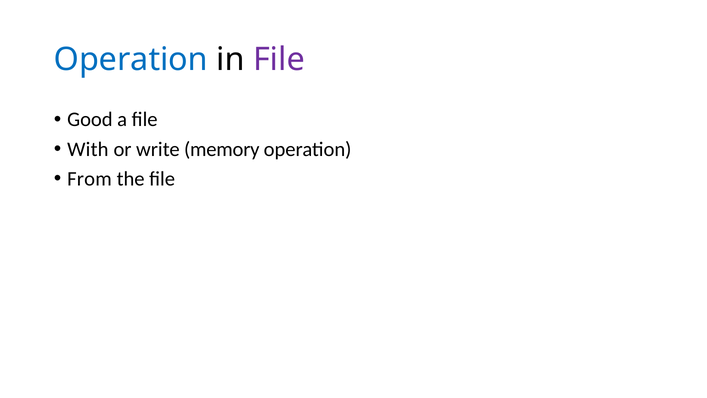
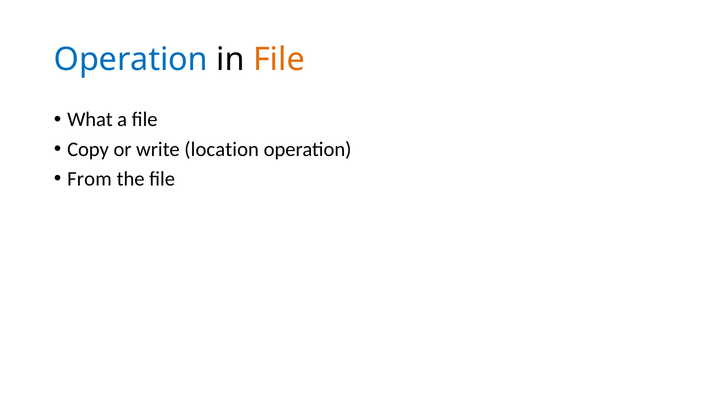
File at (279, 59) colour: purple -> orange
Good: Good -> What
With: With -> Copy
memory: memory -> location
